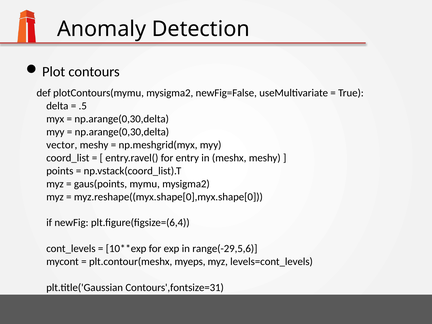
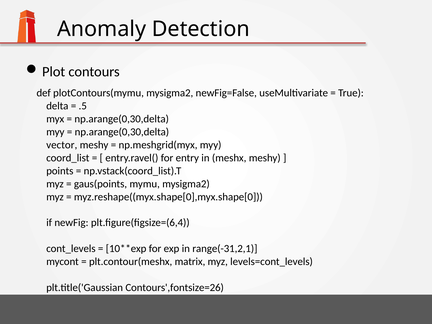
range(-29,5,6: range(-29,5,6 -> range(-31,2,1
myeps: myeps -> matrix
Contours',fontsize=31: Contours',fontsize=31 -> Contours',fontsize=26
